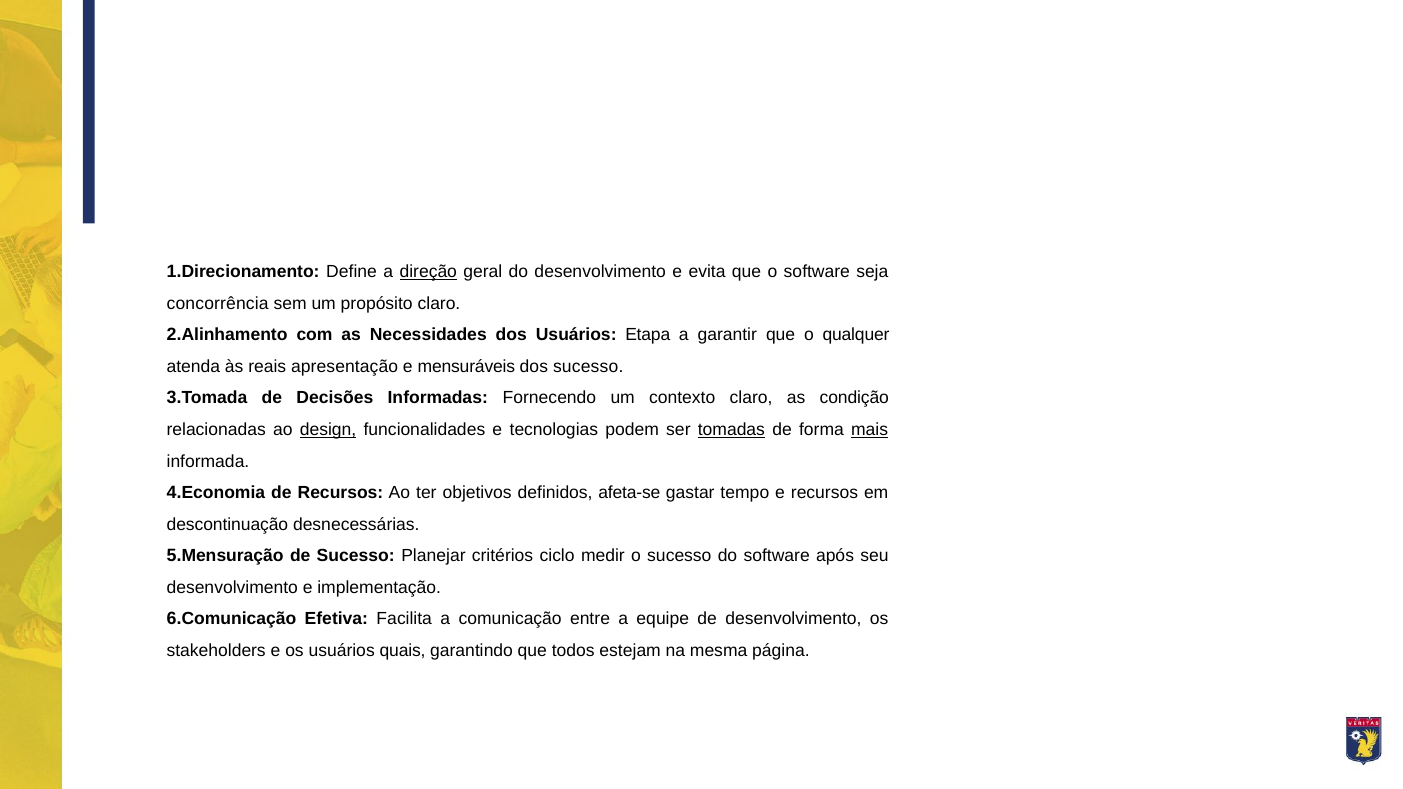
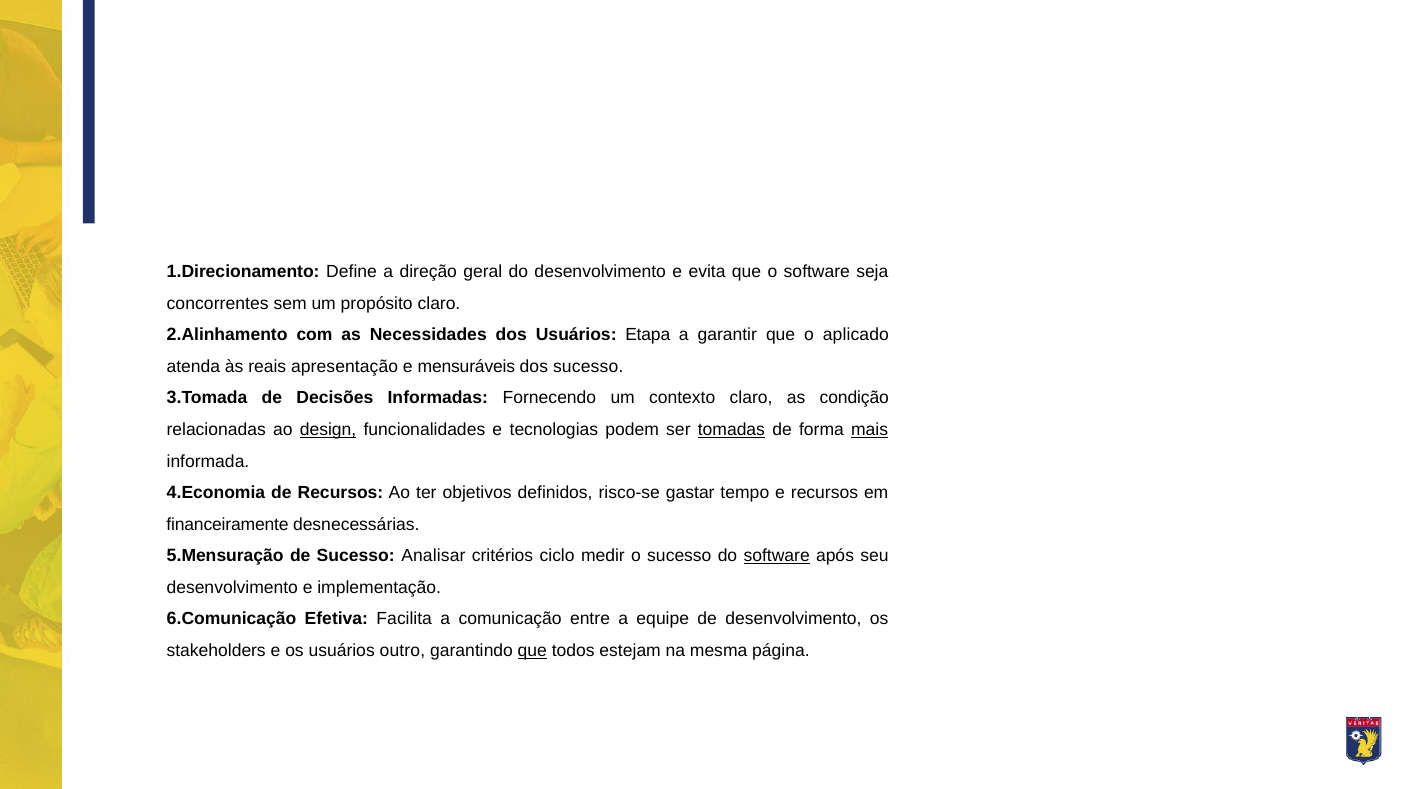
direção underline: present -> none
concorrência: concorrência -> concorrentes
qualquer: qualquer -> aplicado
afeta-se: afeta-se -> risco-se
descontinuação: descontinuação -> financeiramente
Planejar: Planejar -> Analisar
software at (777, 556) underline: none -> present
quais: quais -> outro
que at (532, 651) underline: none -> present
